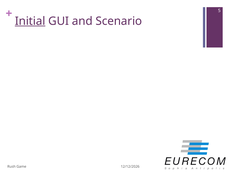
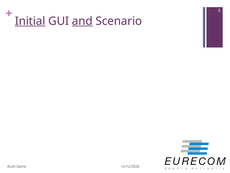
and underline: none -> present
